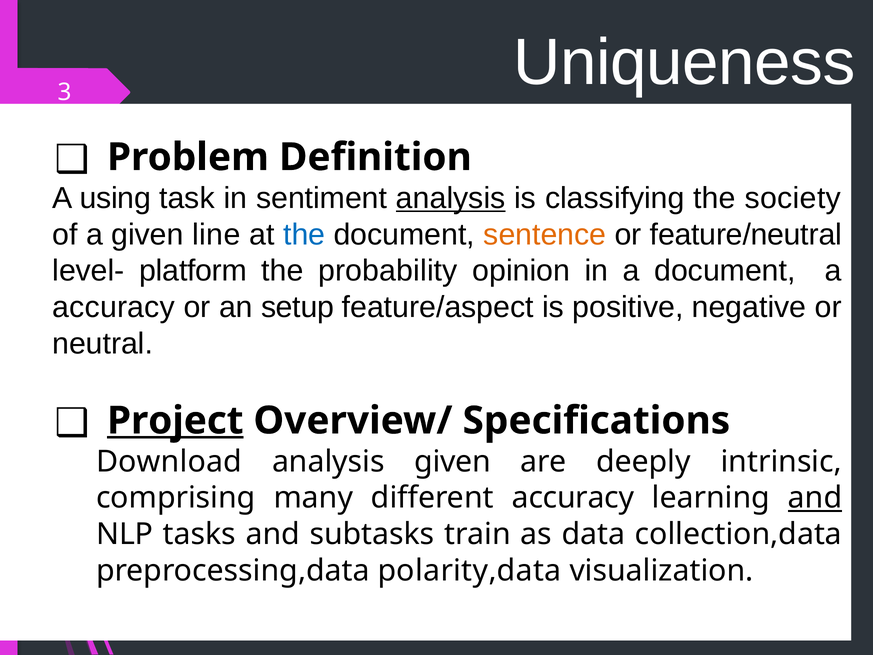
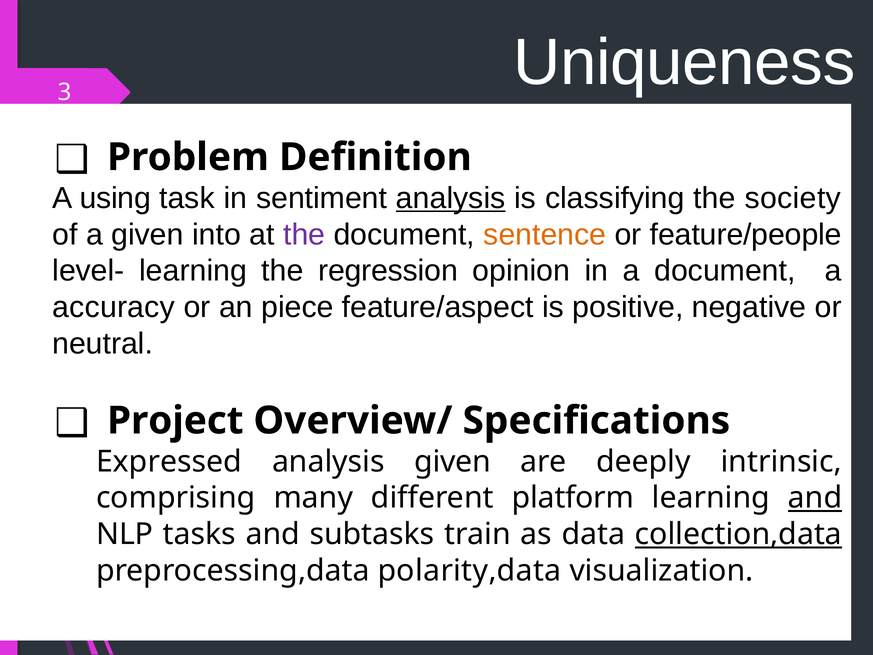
line: line -> into
the at (304, 234) colour: blue -> purple
feature/neutral: feature/neutral -> feature/people
level- platform: platform -> learning
probability: probability -> regression
setup: setup -> piece
Project underline: present -> none
Download: Download -> Expressed
different accuracy: accuracy -> platform
collection,data underline: none -> present
